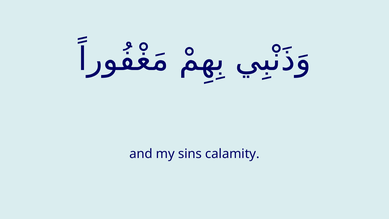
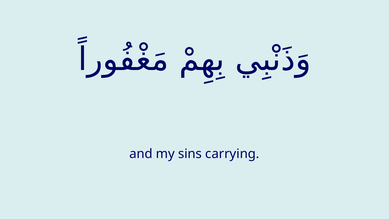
calamity: calamity -> carrying
